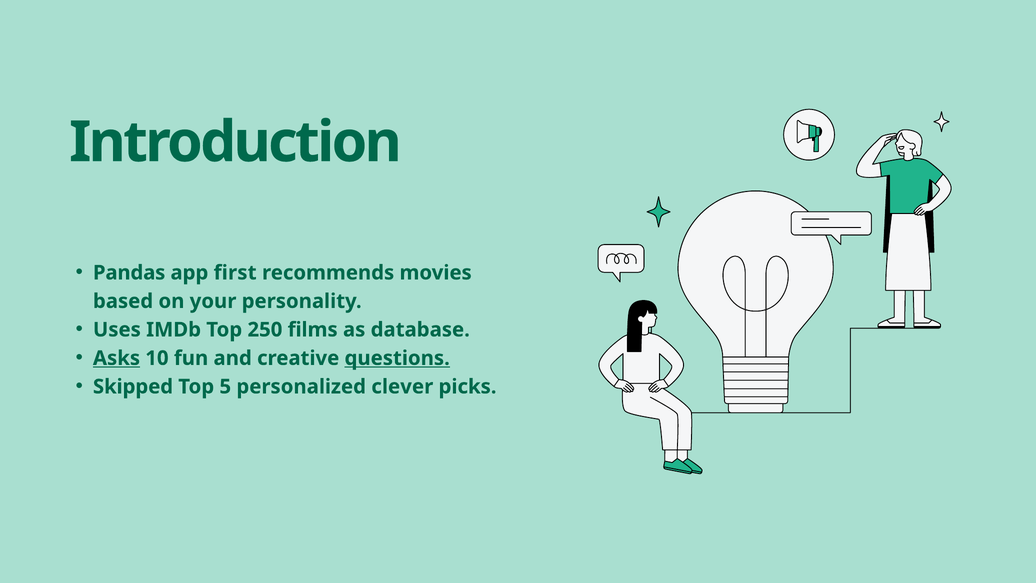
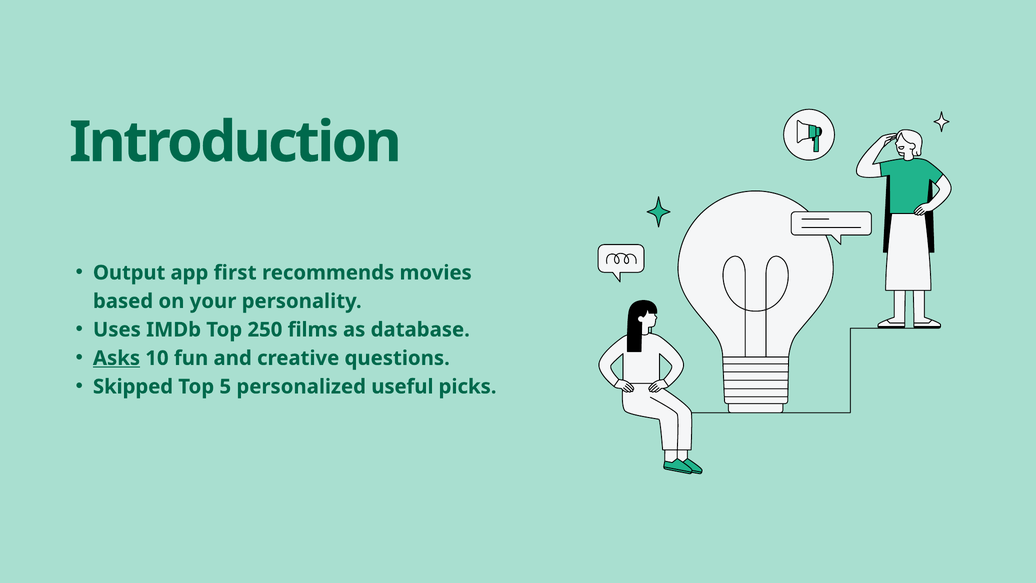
Pandas: Pandas -> Output
questions underline: present -> none
clever: clever -> useful
